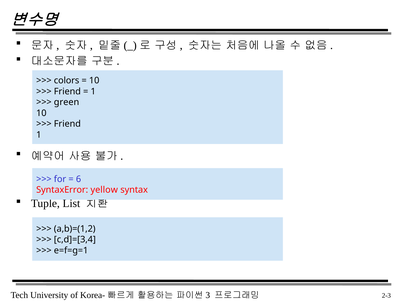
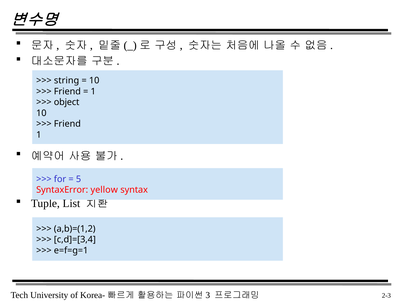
colors: colors -> string
green: green -> object
6: 6 -> 5
